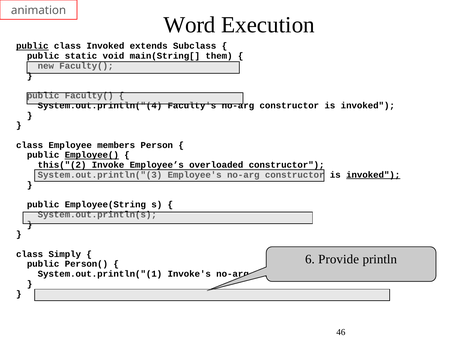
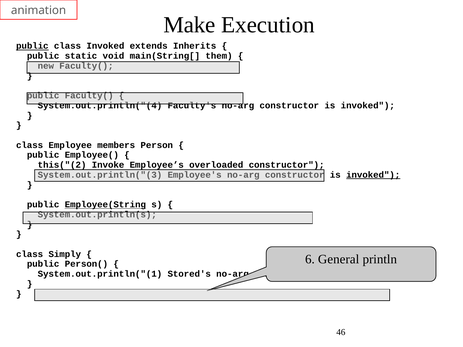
Word: Word -> Make
Subclass: Subclass -> Inherits
Employee( underline: present -> none
Employee(String underline: none -> present
Provide: Provide -> General
Invoke's: Invoke's -> Stored's
